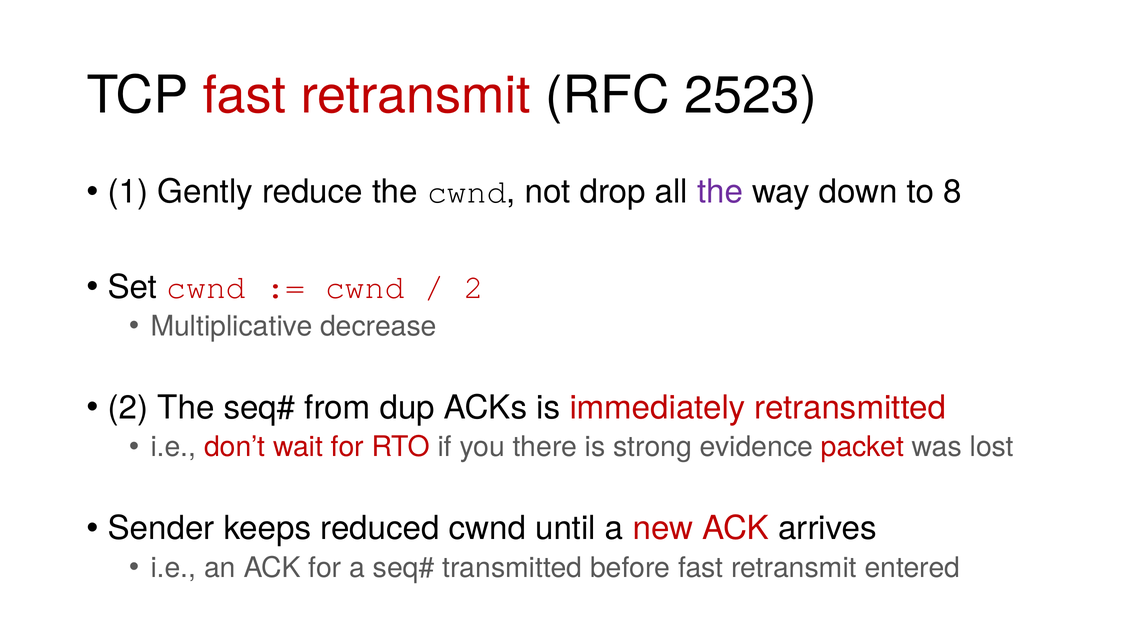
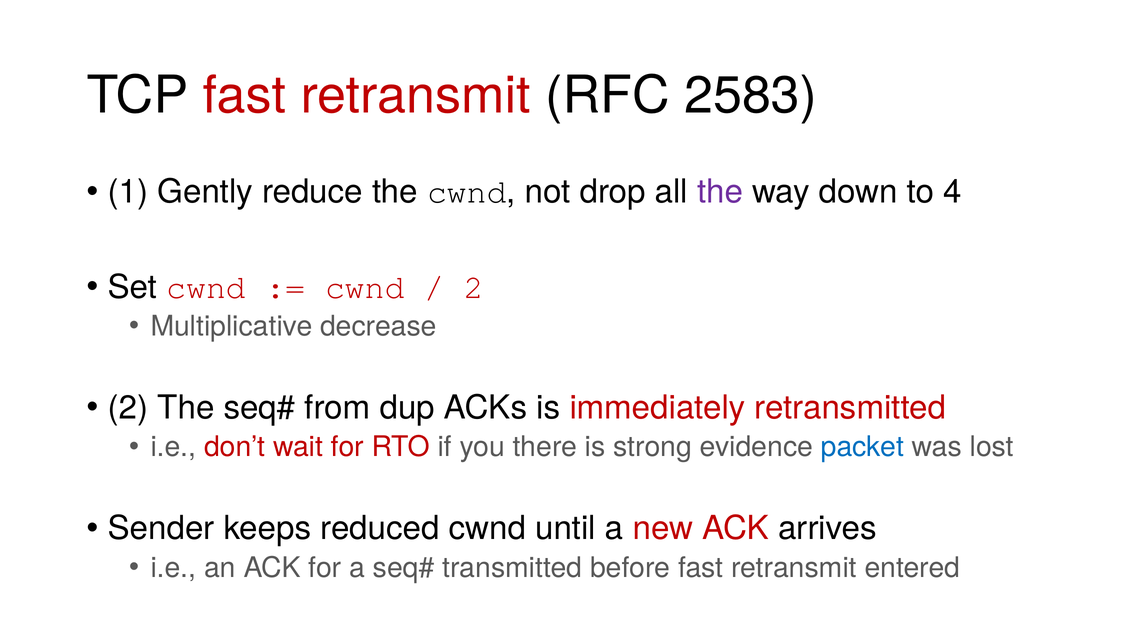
2523: 2523 -> 2583
8: 8 -> 4
packet colour: red -> blue
